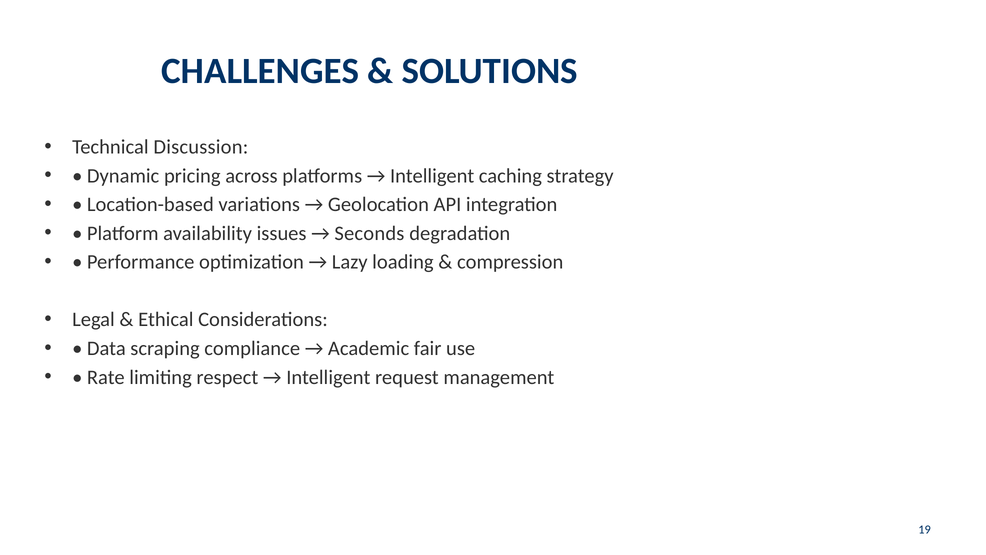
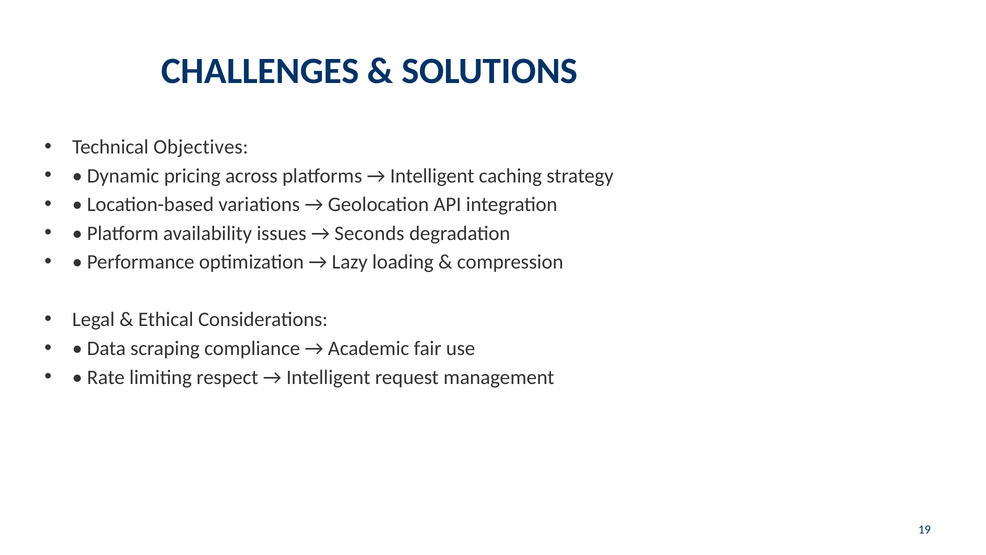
Discussion: Discussion -> Objectives
